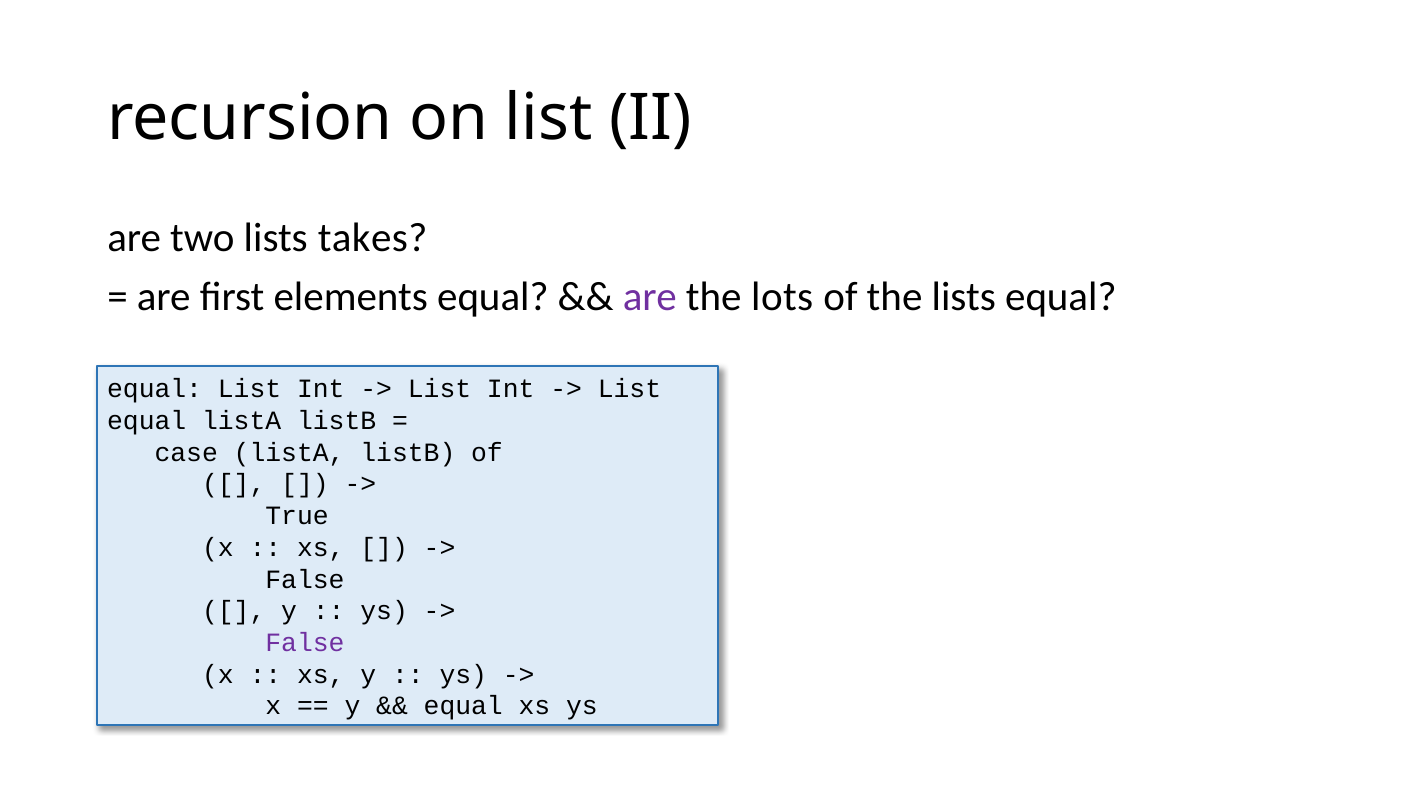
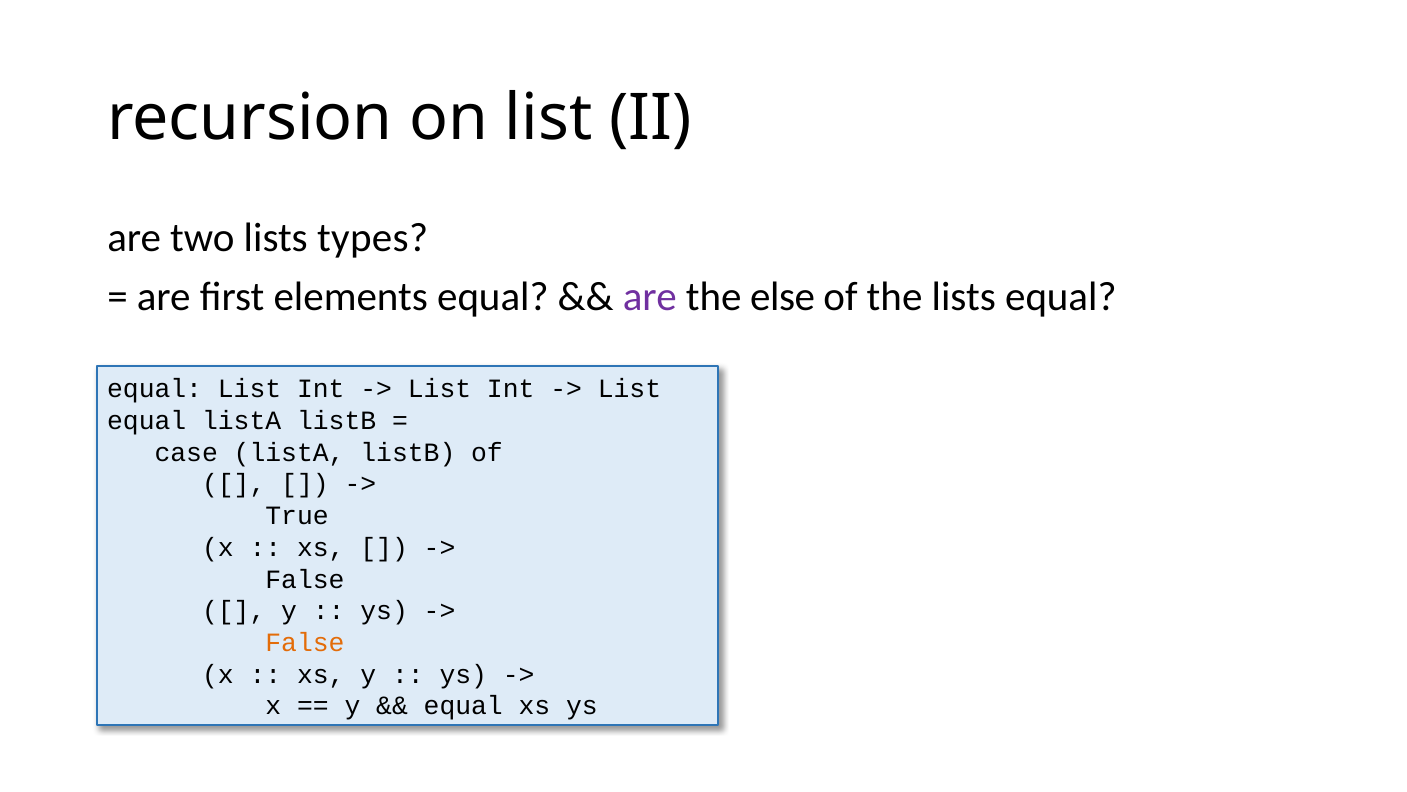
takes: takes -> types
lots: lots -> else
False at (305, 642) colour: purple -> orange
